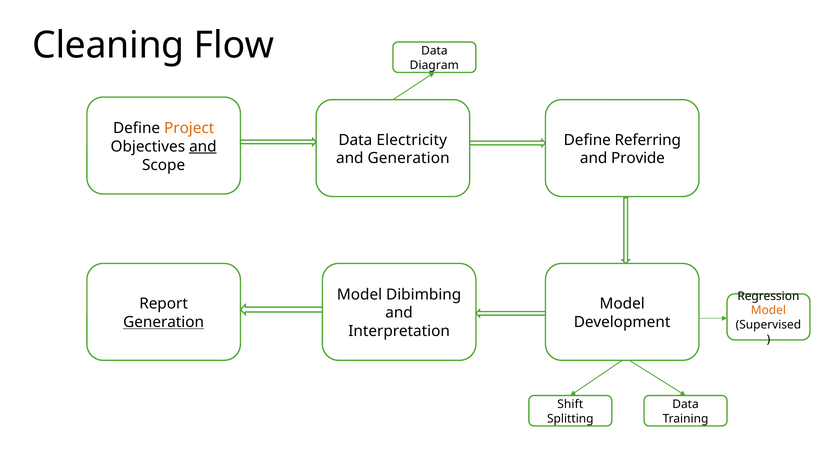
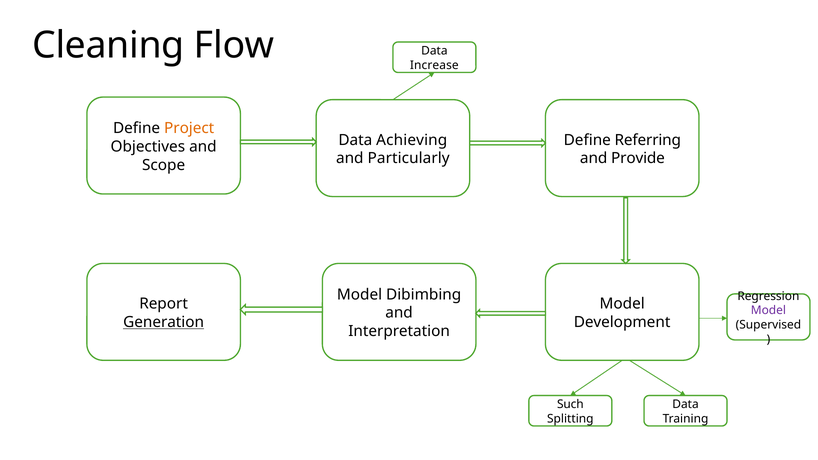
Diagram: Diagram -> Increase
Electricity: Electricity -> Achieving
and at (203, 147) underline: present -> none
and Generation: Generation -> Particularly
Model at (768, 311) colour: orange -> purple
Shift: Shift -> Such
